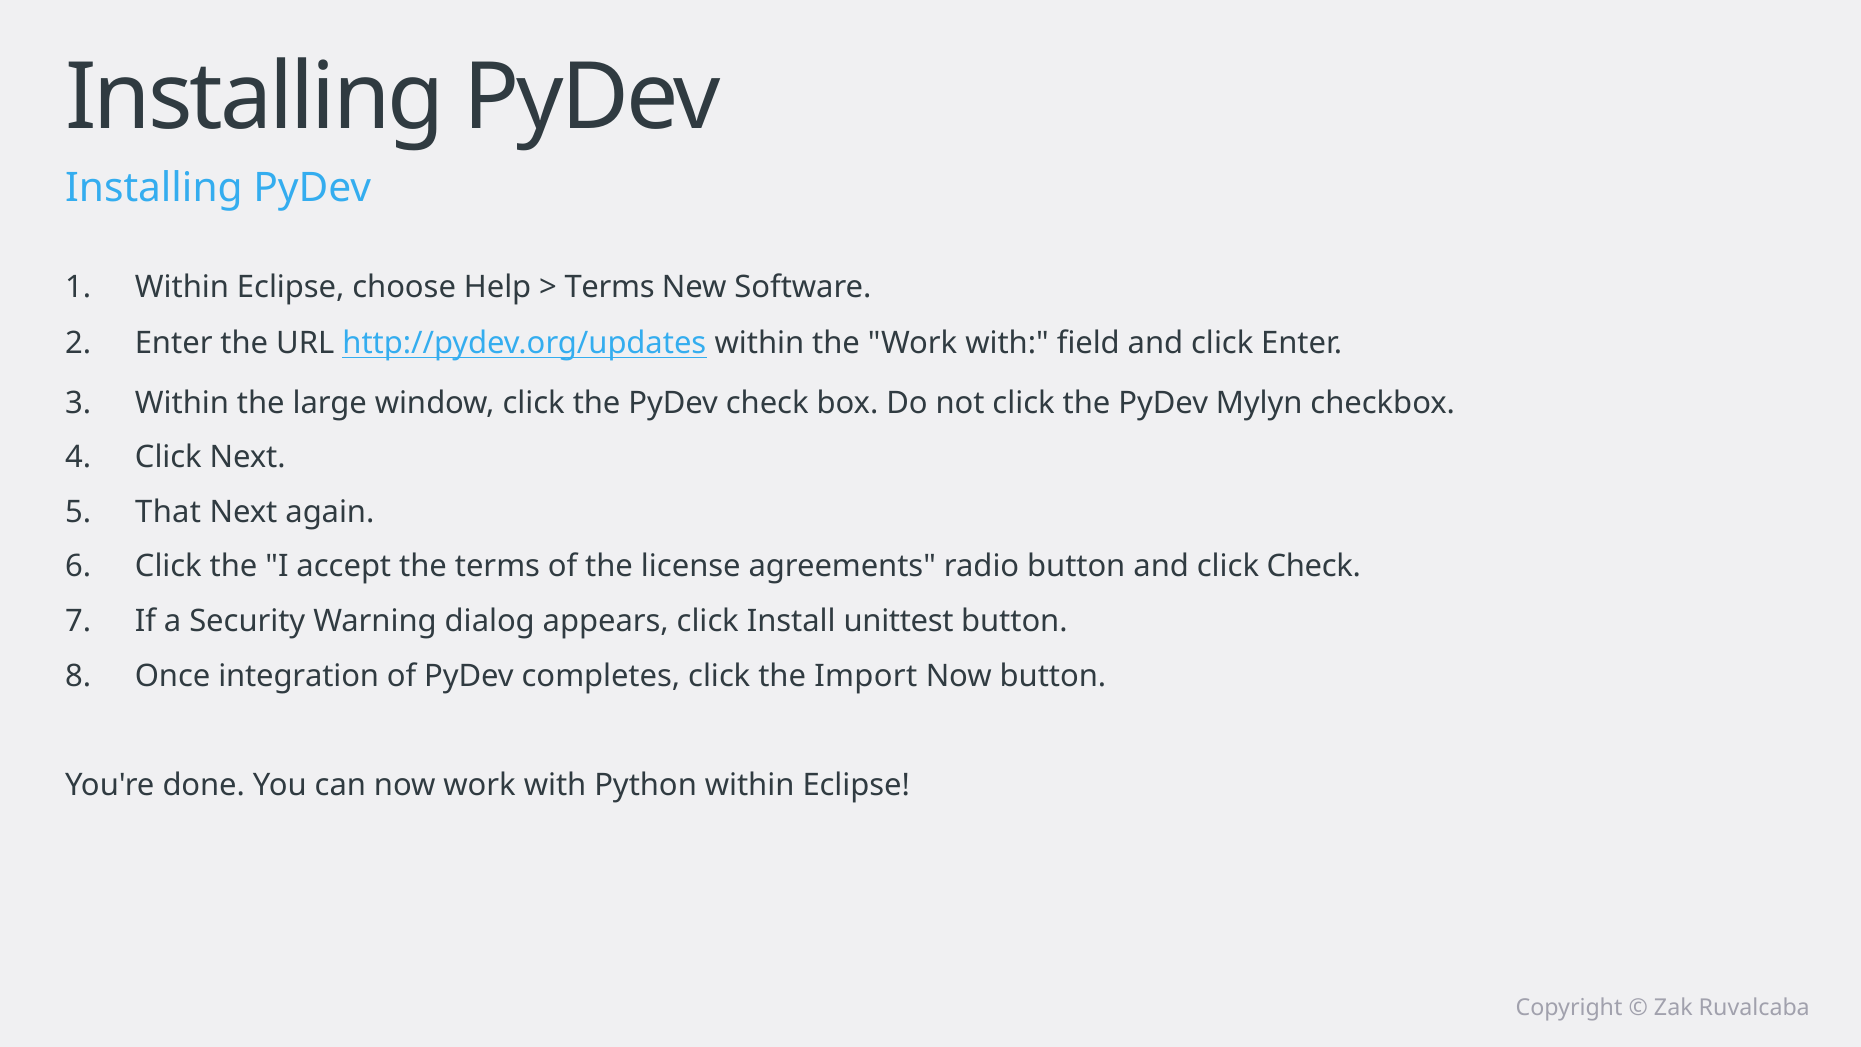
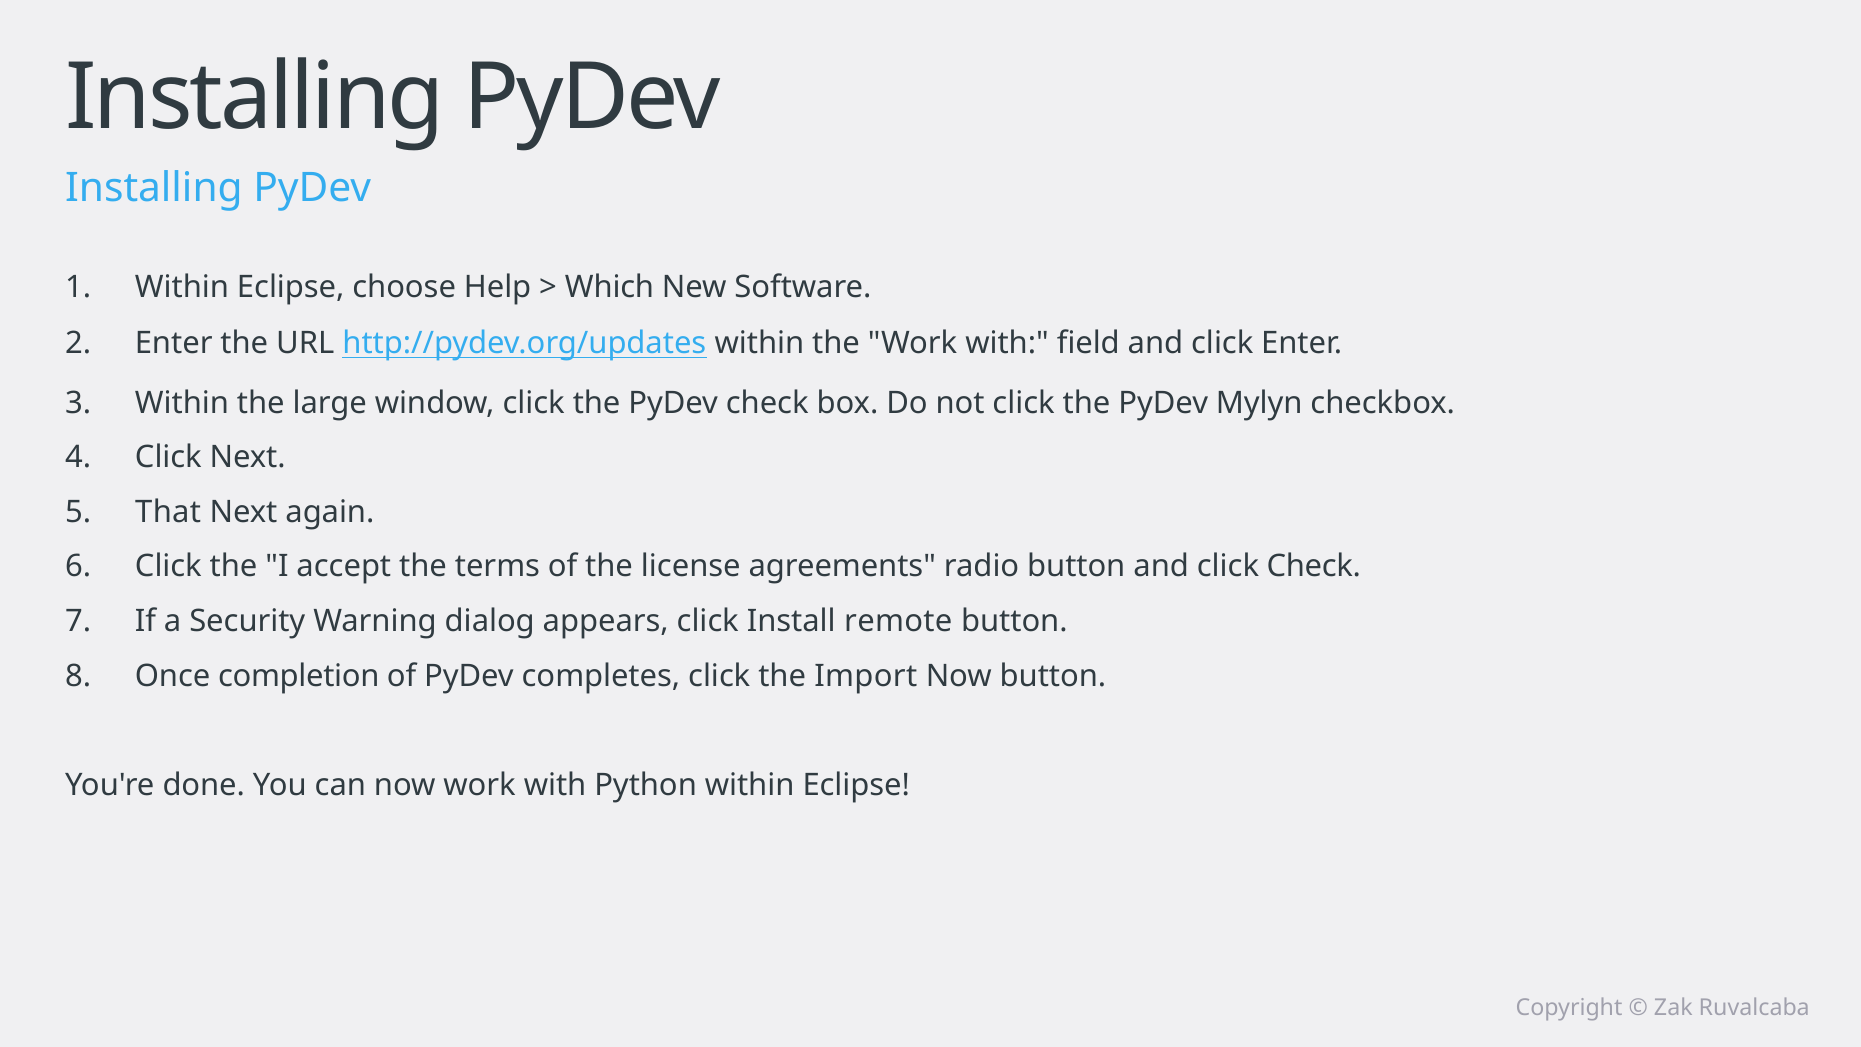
Terms at (610, 287): Terms -> Which
unittest: unittest -> remote
integration: integration -> completion
